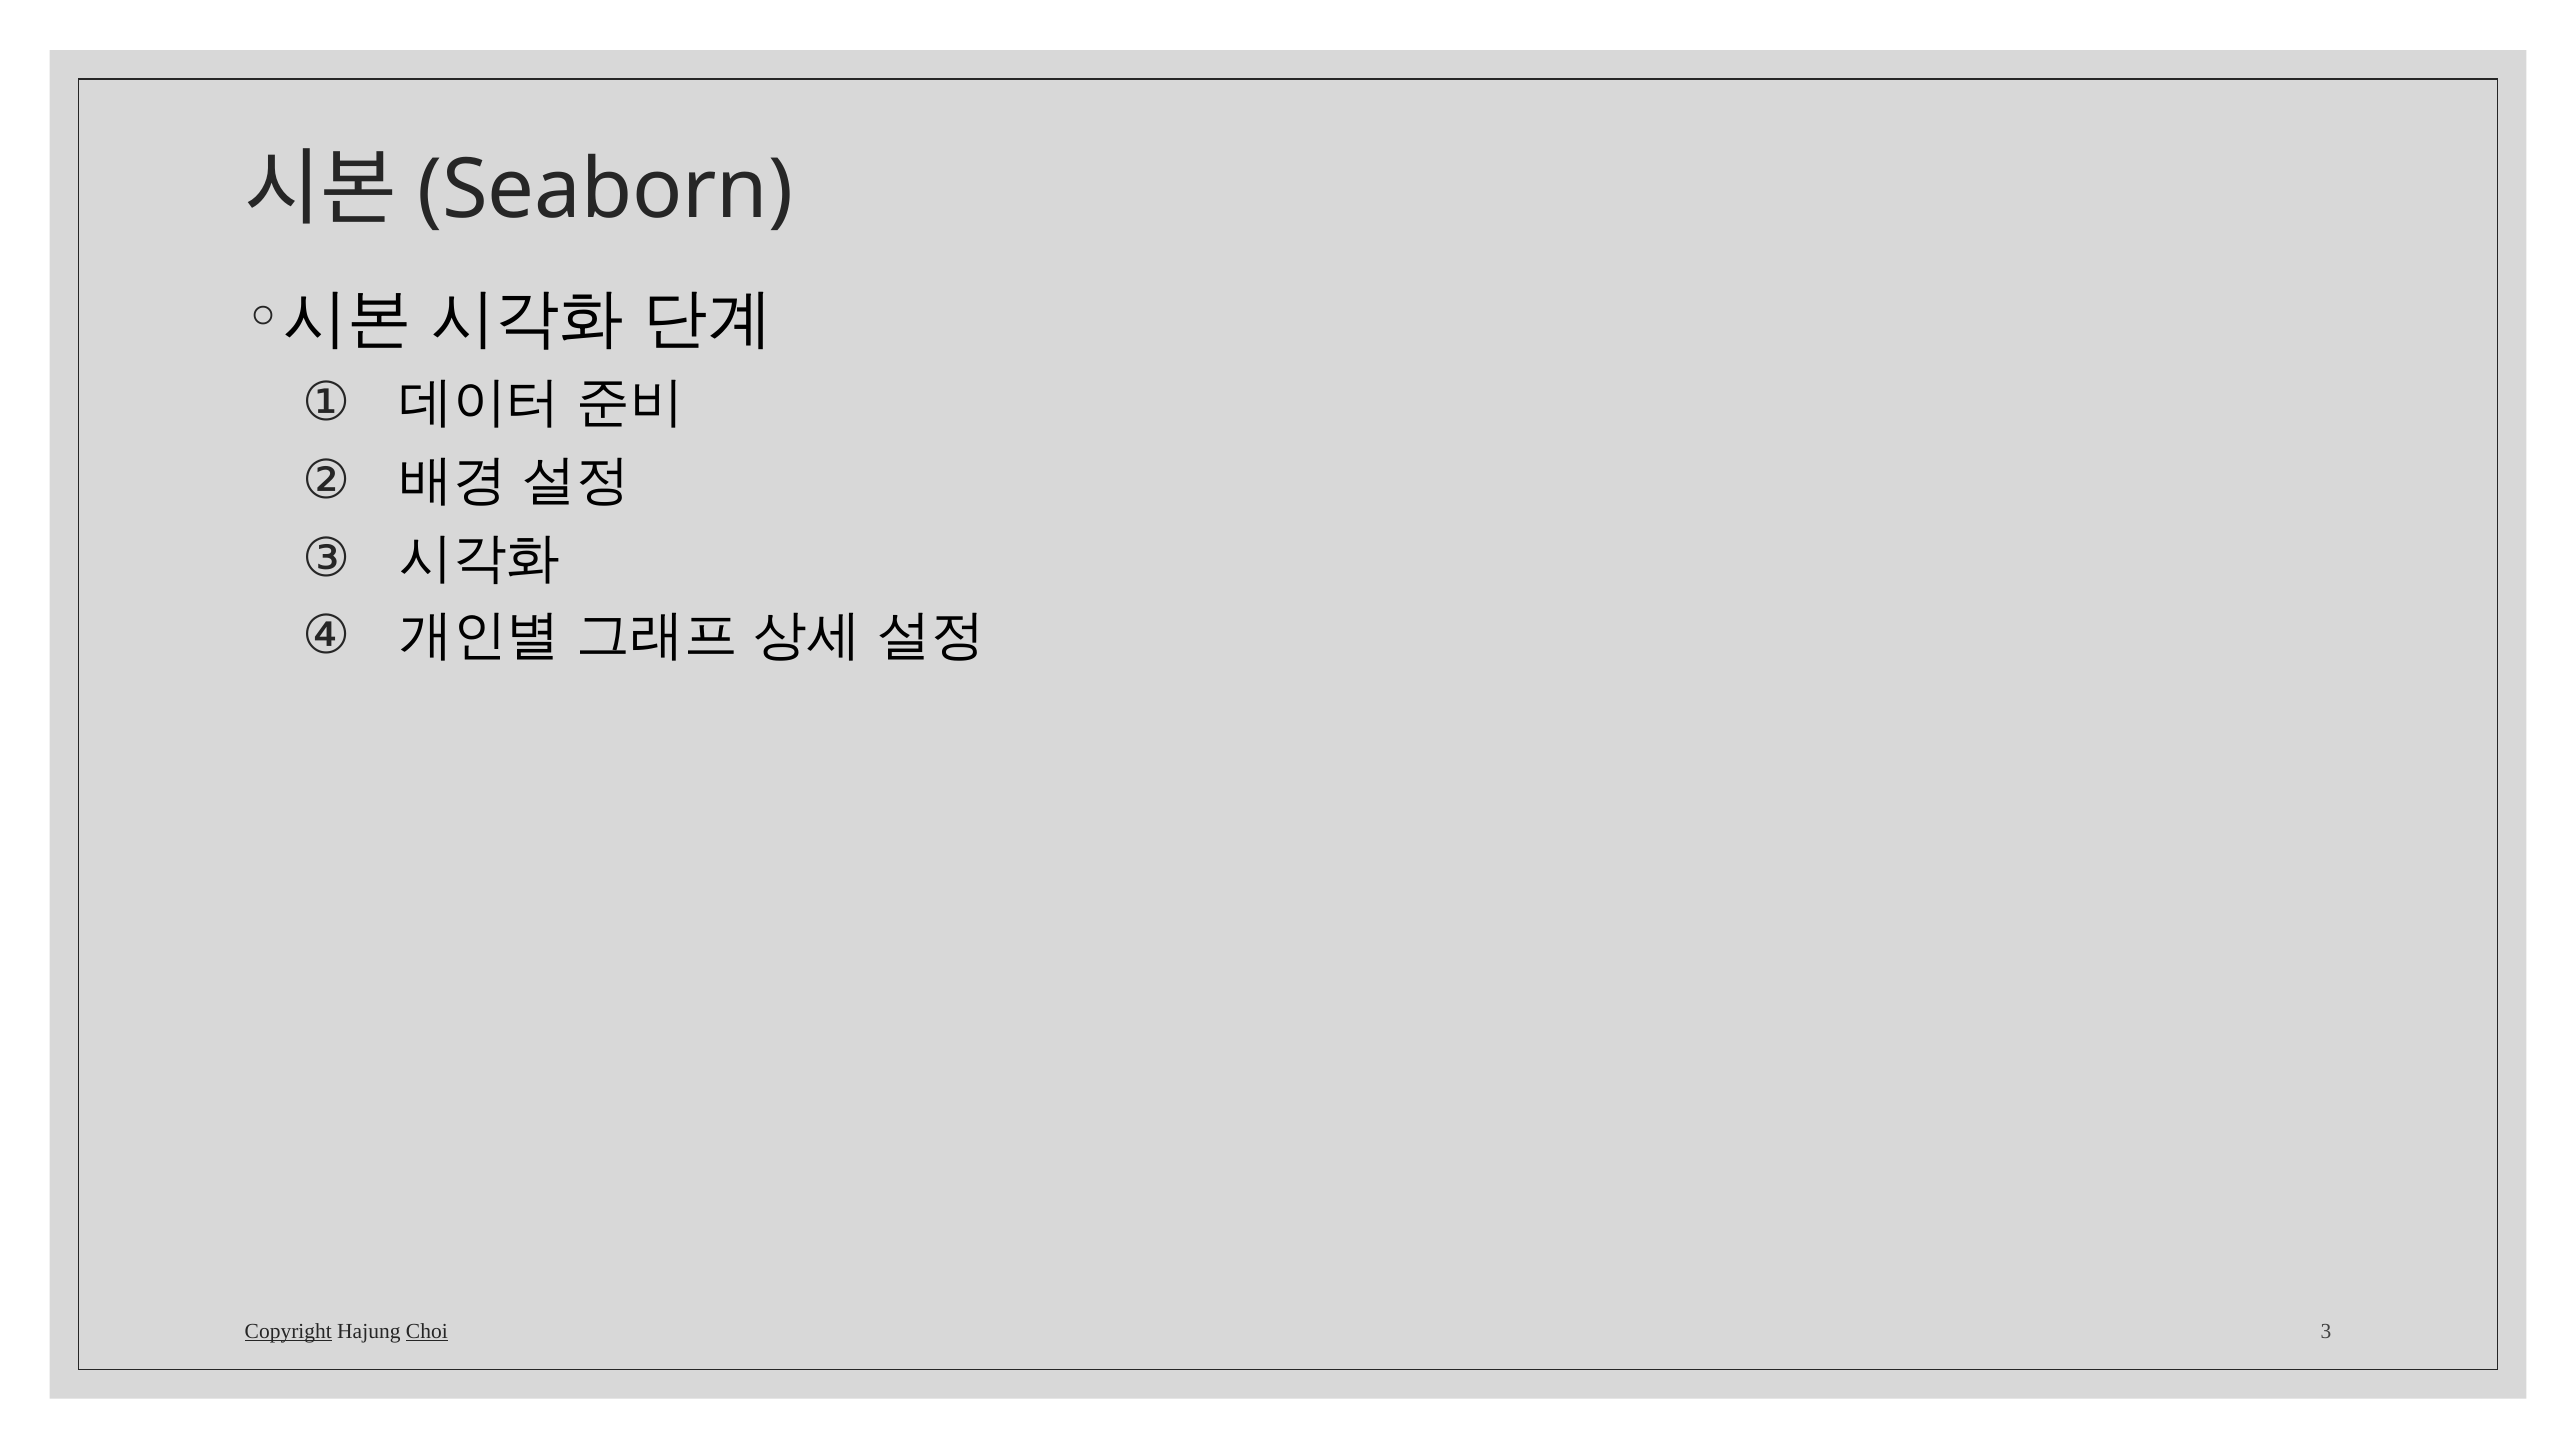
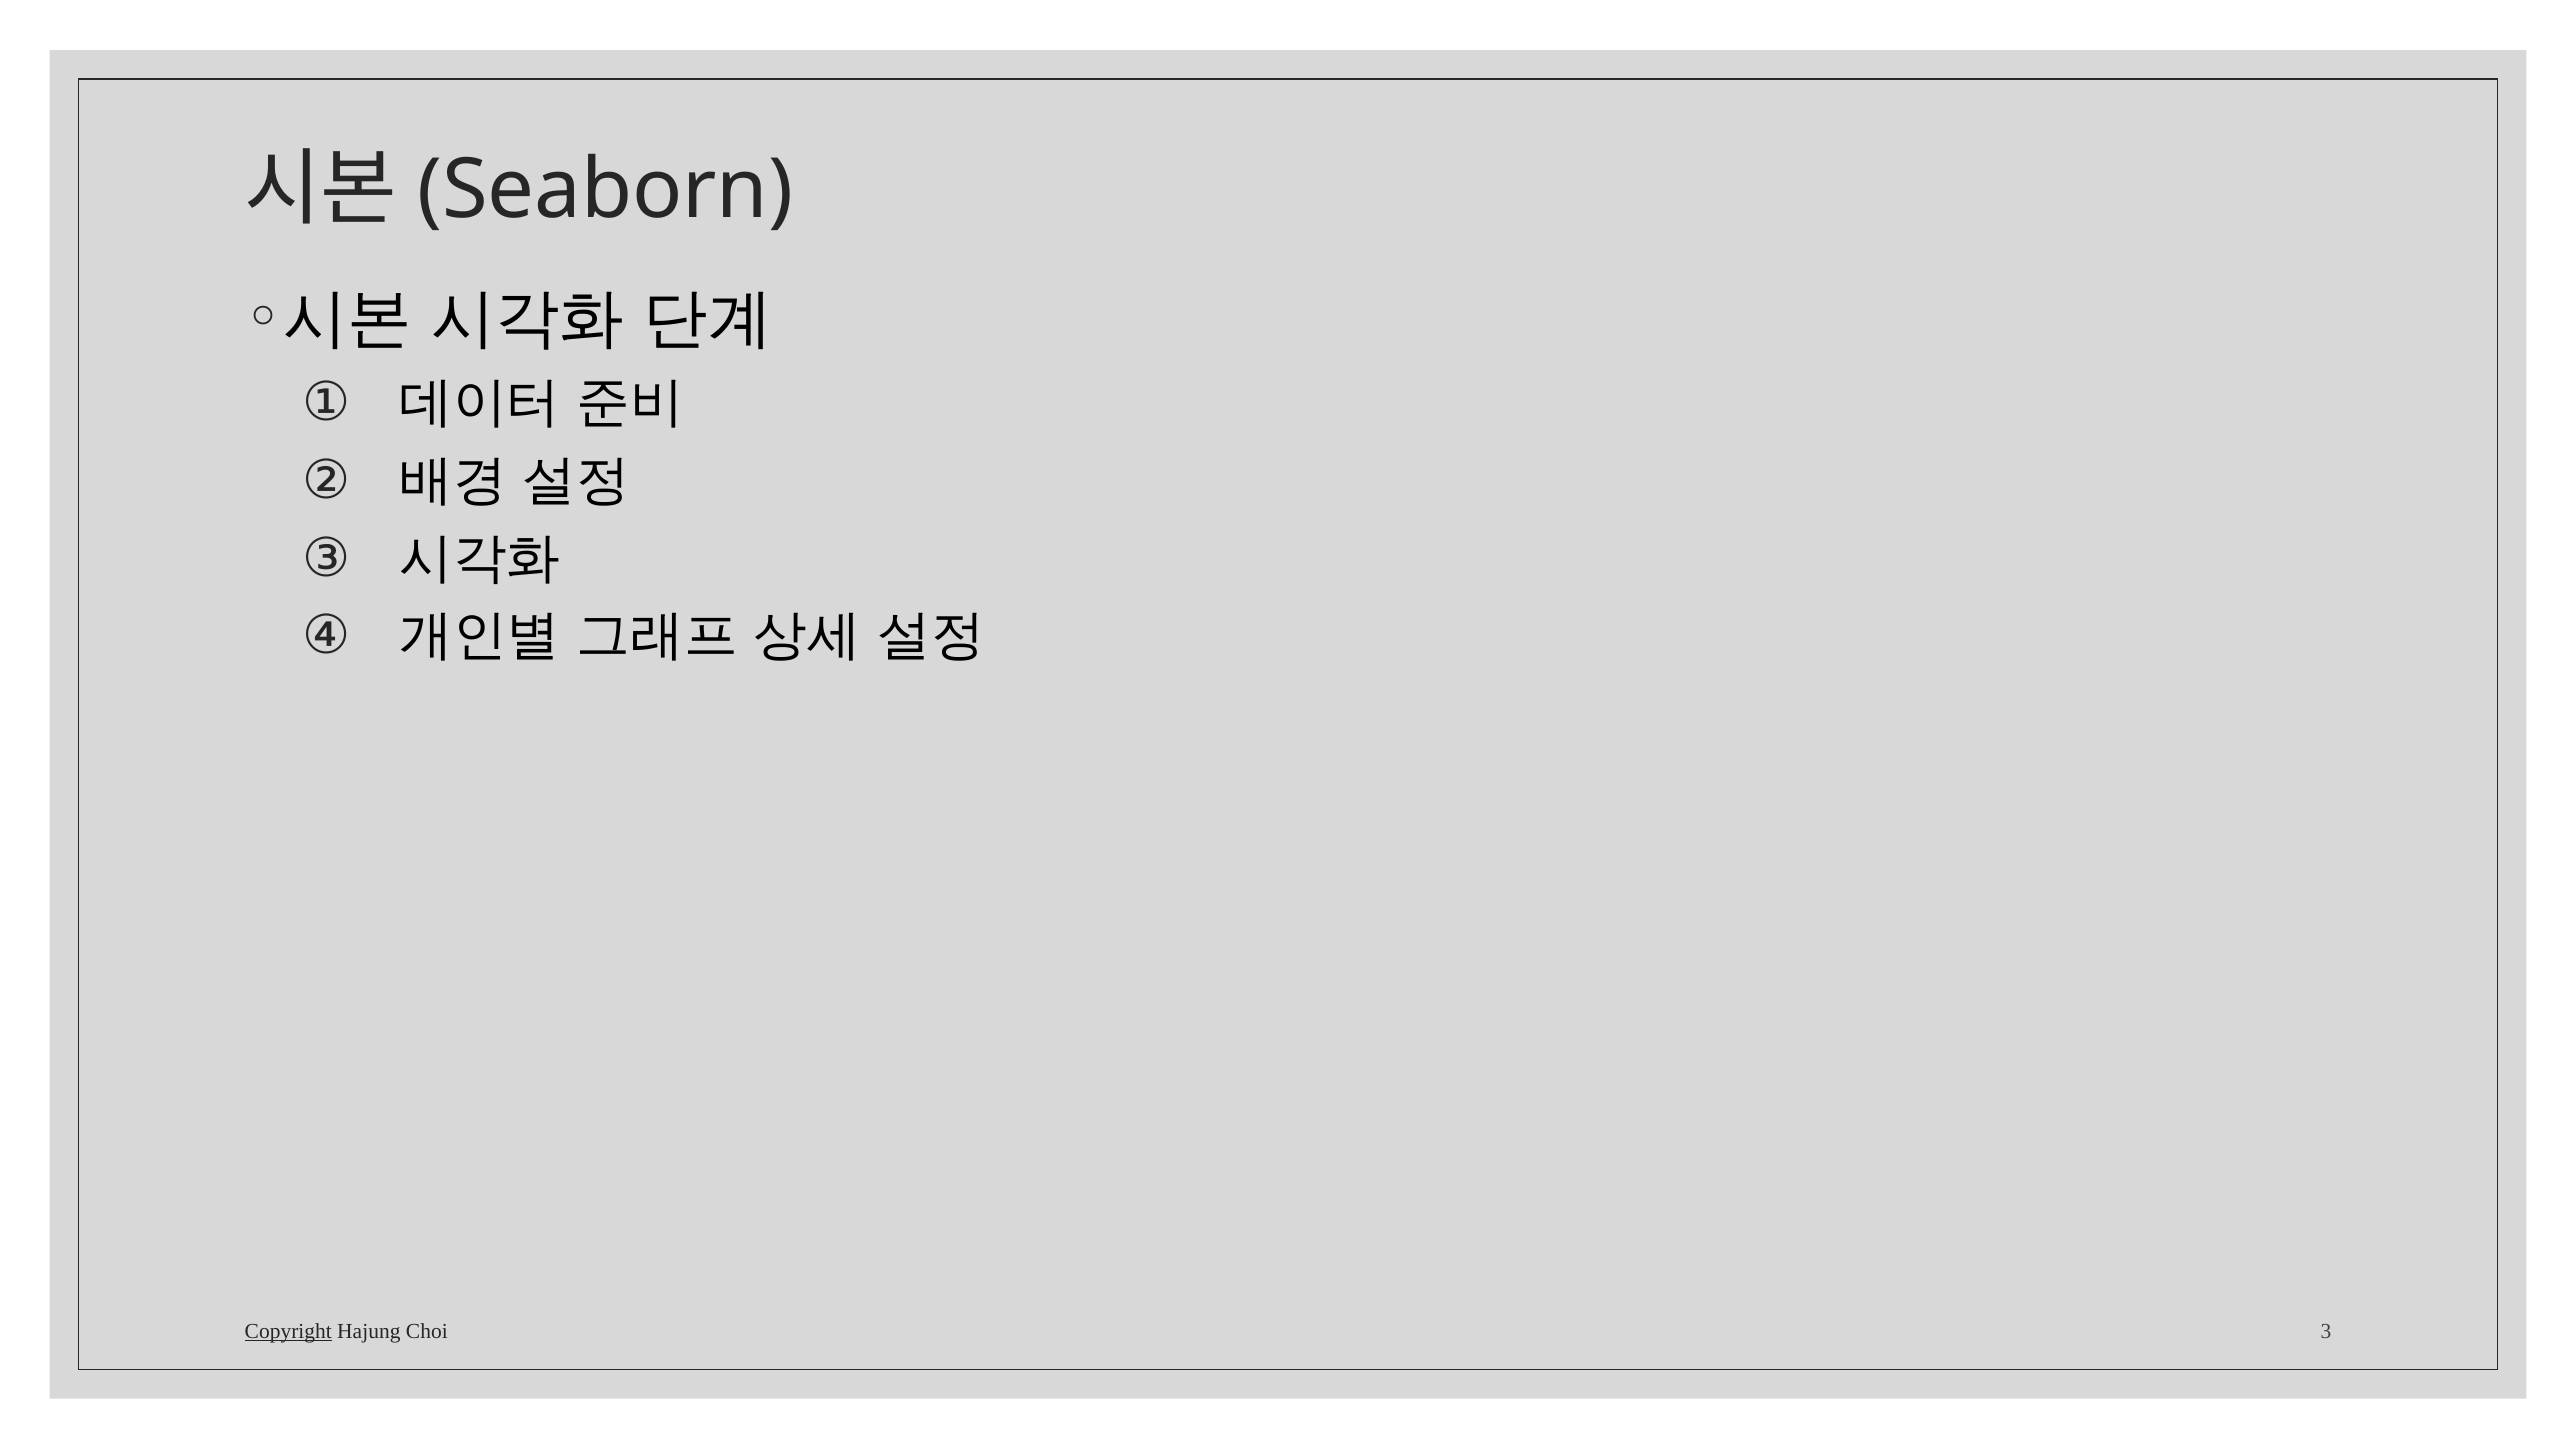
Choi underline: present -> none
